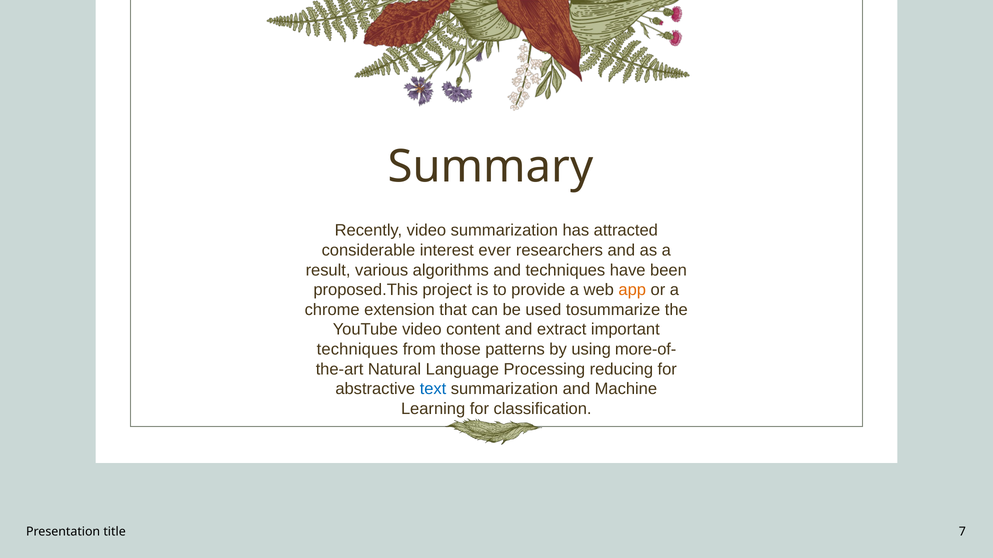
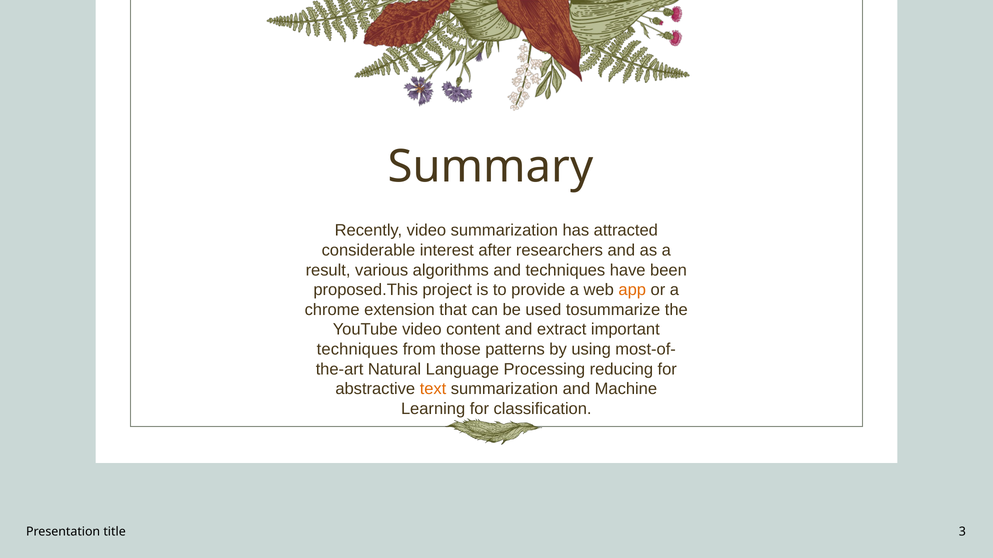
ever: ever -> after
more-of-: more-of- -> most-of-
text colour: blue -> orange
7: 7 -> 3
